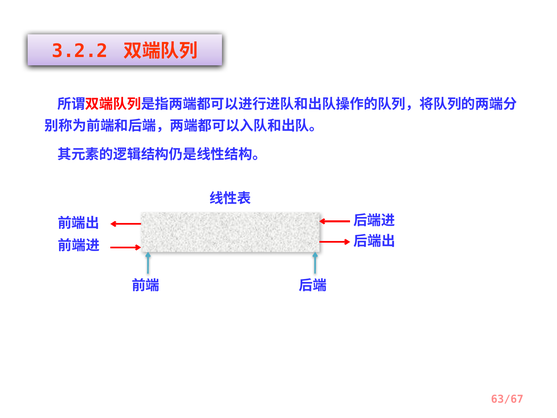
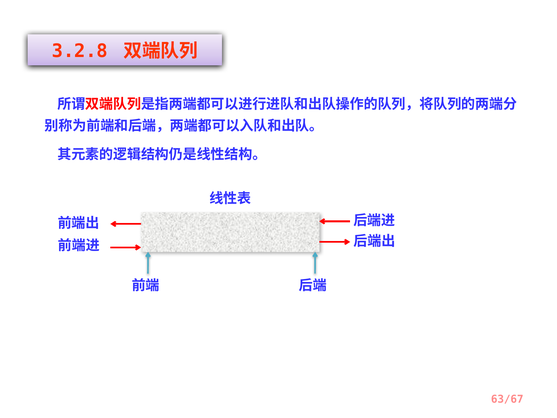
3.2.2: 3.2.2 -> 3.2.8
